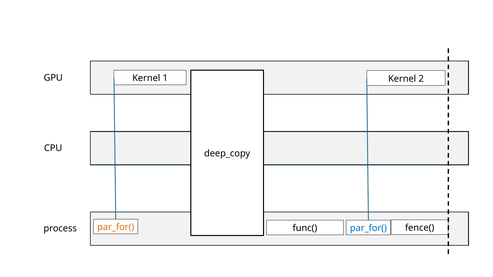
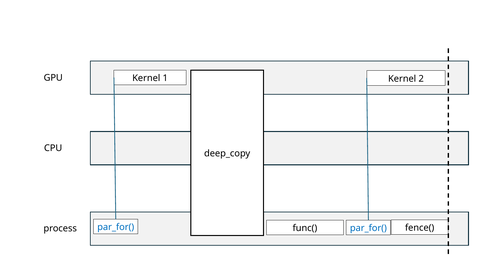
par_for( at (116, 227) colour: orange -> blue
